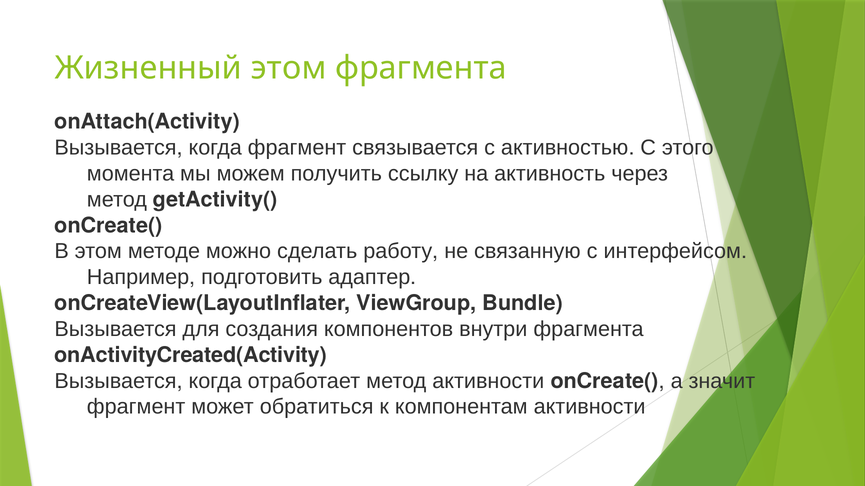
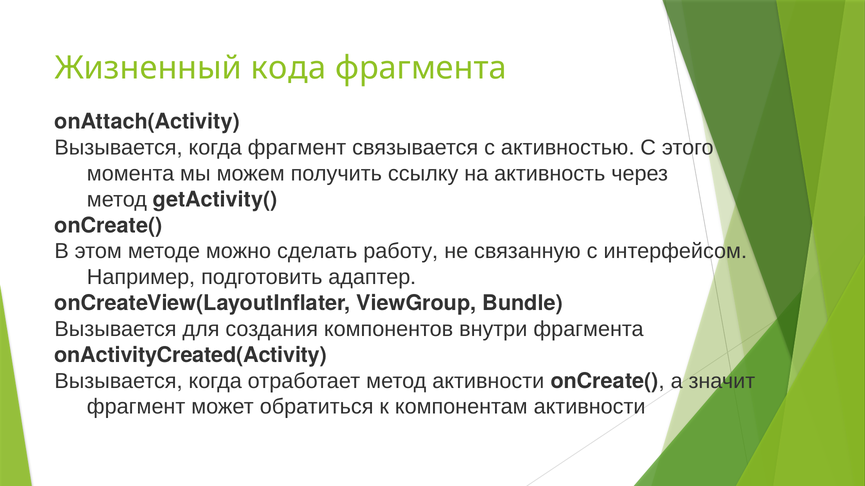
Жизненный этом: этом -> кода
